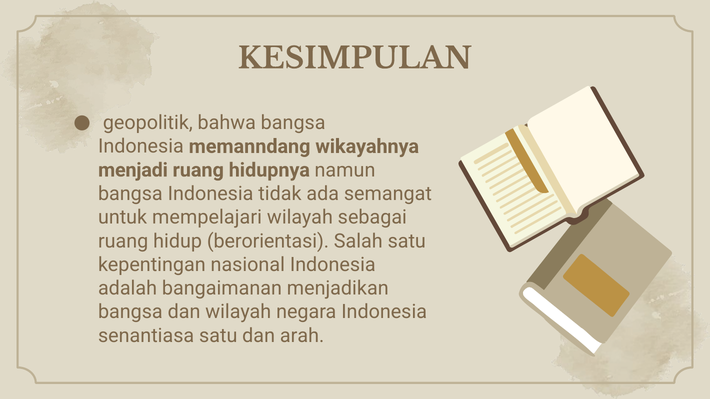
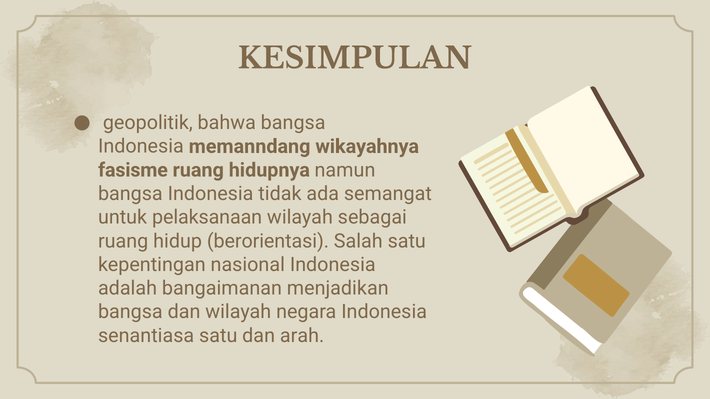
menjadi: menjadi -> fasisme
mempelajari: mempelajari -> pelaksanaan
